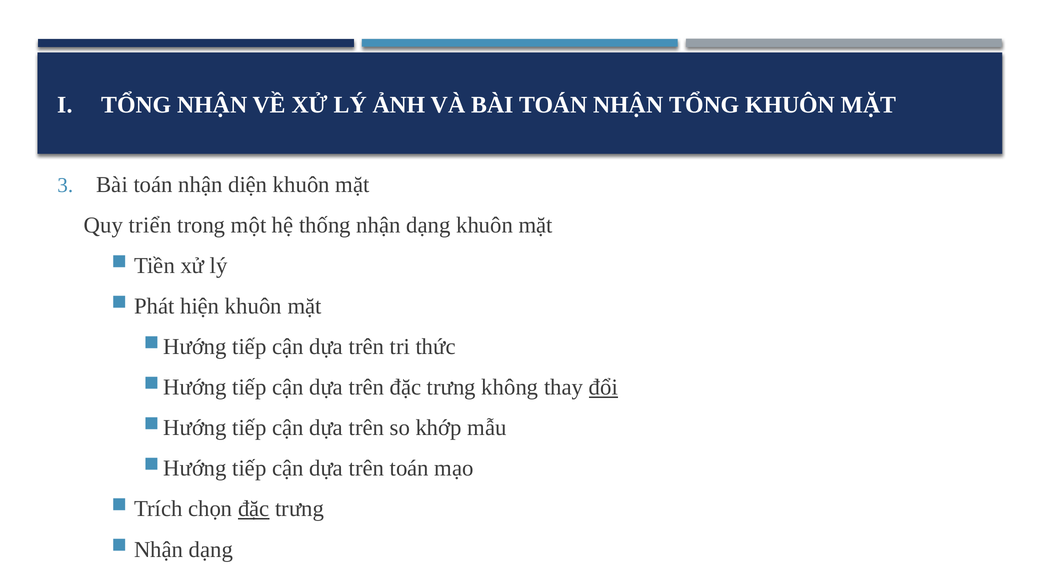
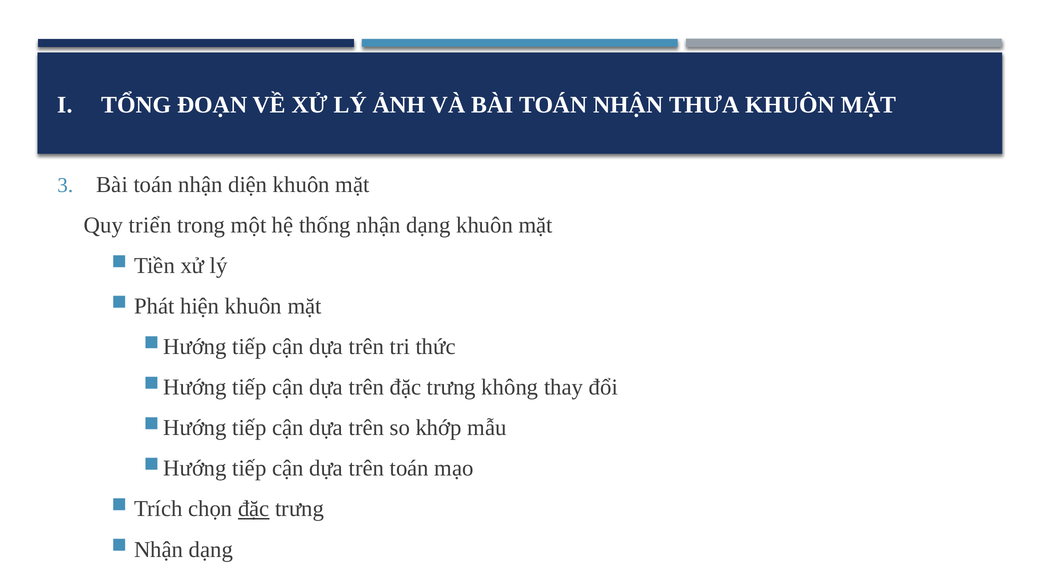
TỔNG NHẬN: NHẬN -> ĐOẠN
NHẬN TỔNG: TỔNG -> THƯA
đổi underline: present -> none
